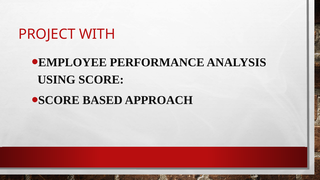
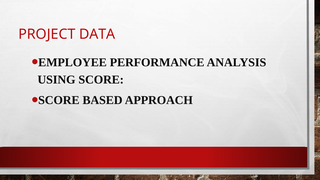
WITH: WITH -> DATA
